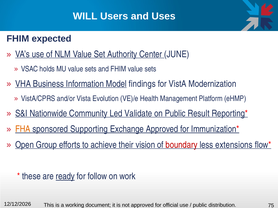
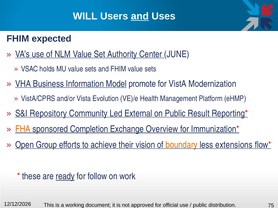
and at (140, 16) underline: none -> present
findings: findings -> promote
Nationwide: Nationwide -> Repository
Validate: Validate -> External
Supporting: Supporting -> Completion
Exchange Approved: Approved -> Overview
boundary colour: red -> orange
